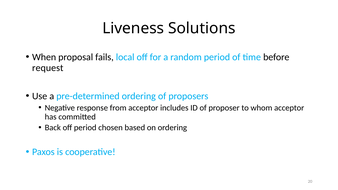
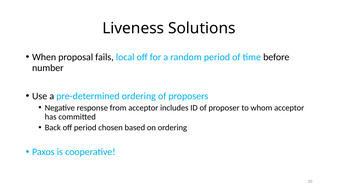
request: request -> number
